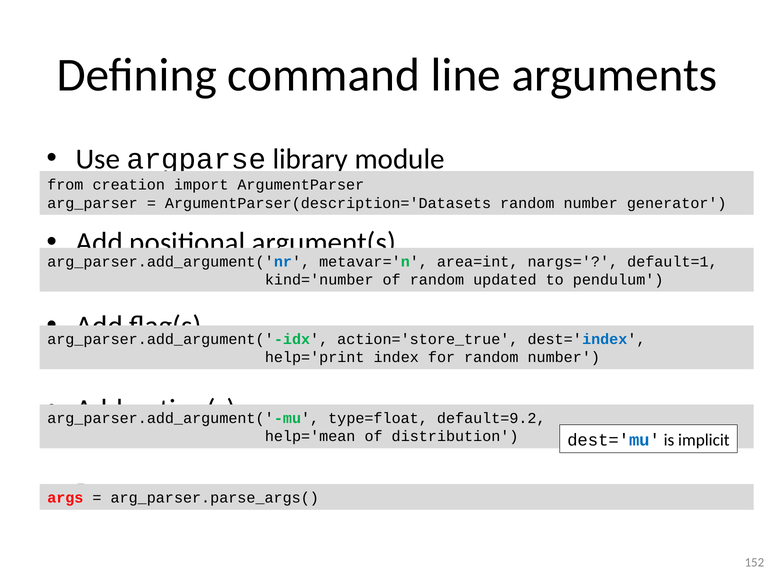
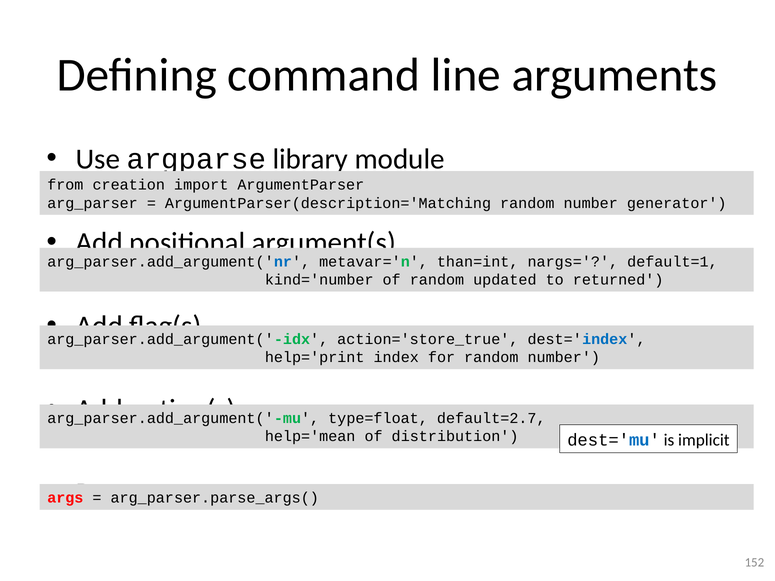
ArgumentParser(description='Datasets: ArgumentParser(description='Datasets -> ArgumentParser(description='Matching
area=int: area=int -> than=int
pendulum: pendulum -> returned
default=9.2: default=9.2 -> default=2.7
